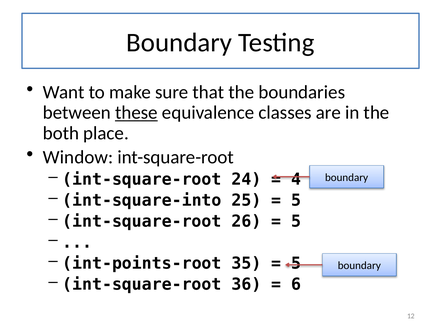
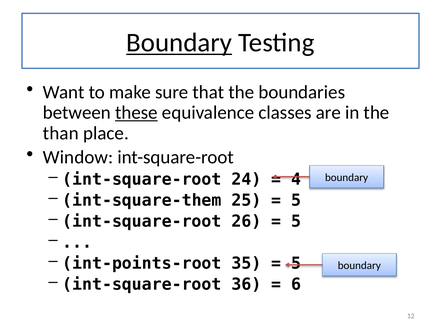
Boundary at (179, 43) underline: none -> present
both: both -> than
int-square-into: int-square-into -> int-square-them
